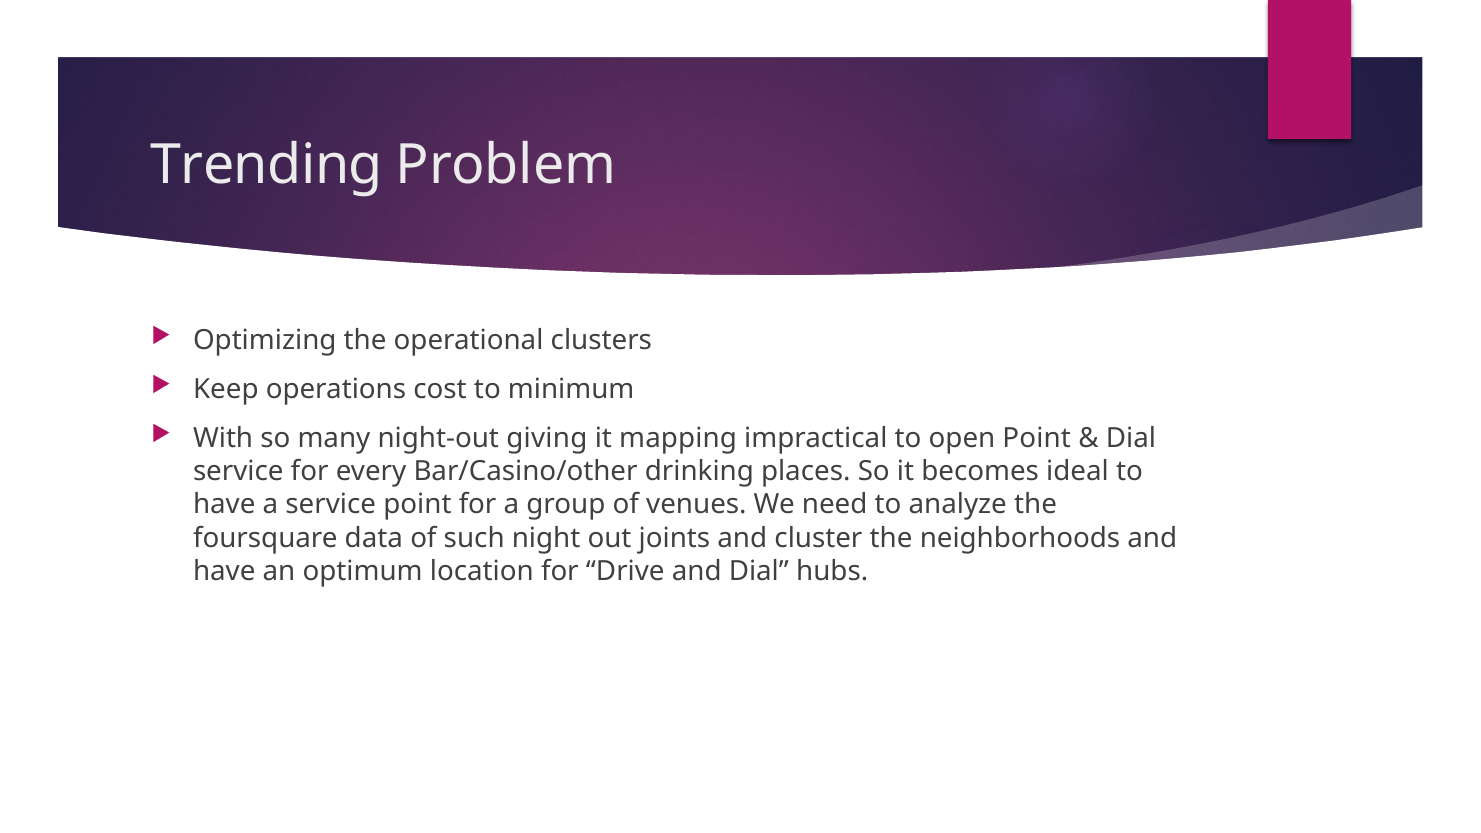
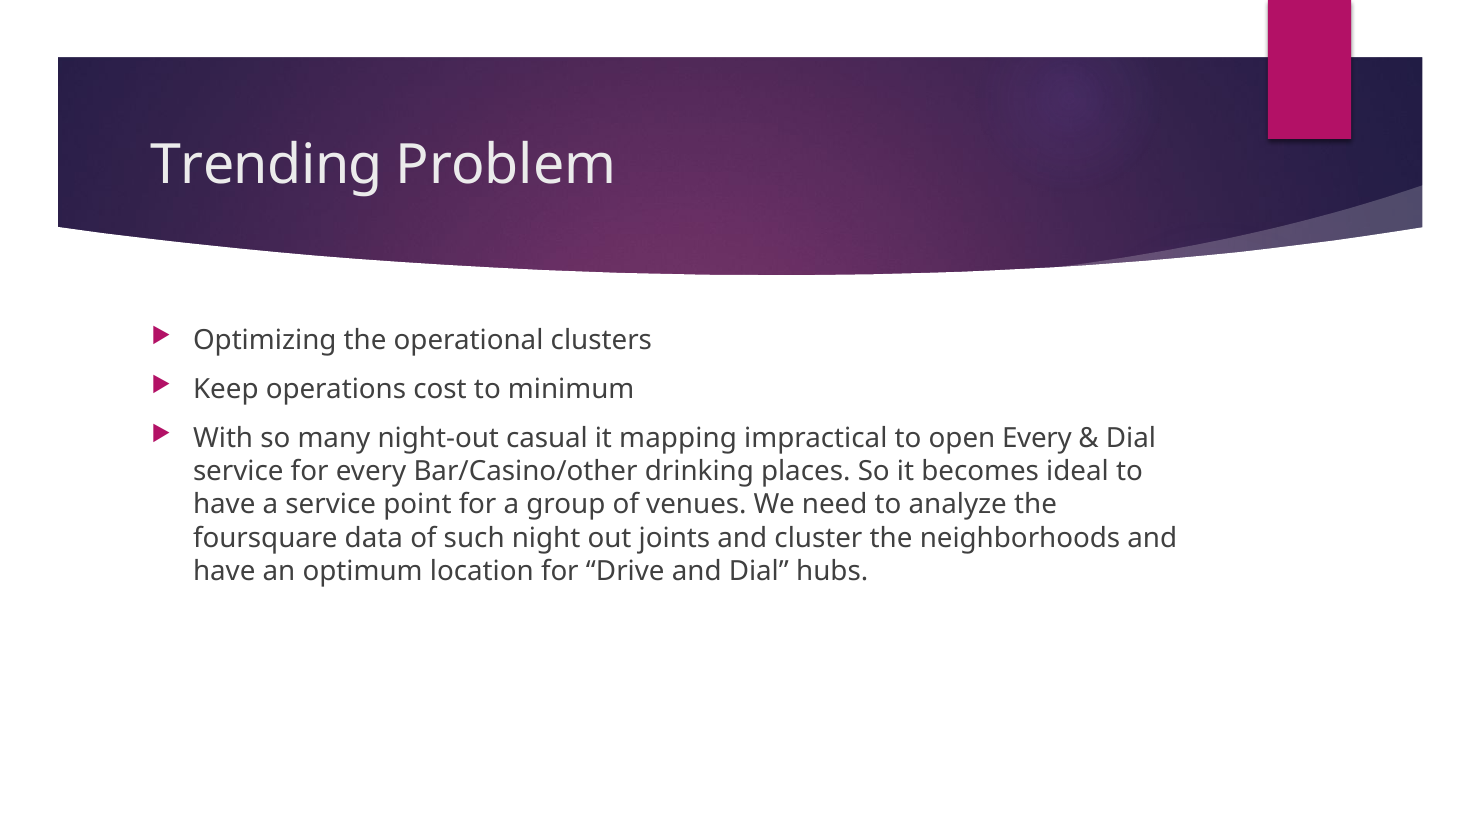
giving: giving -> casual
open Point: Point -> Every
